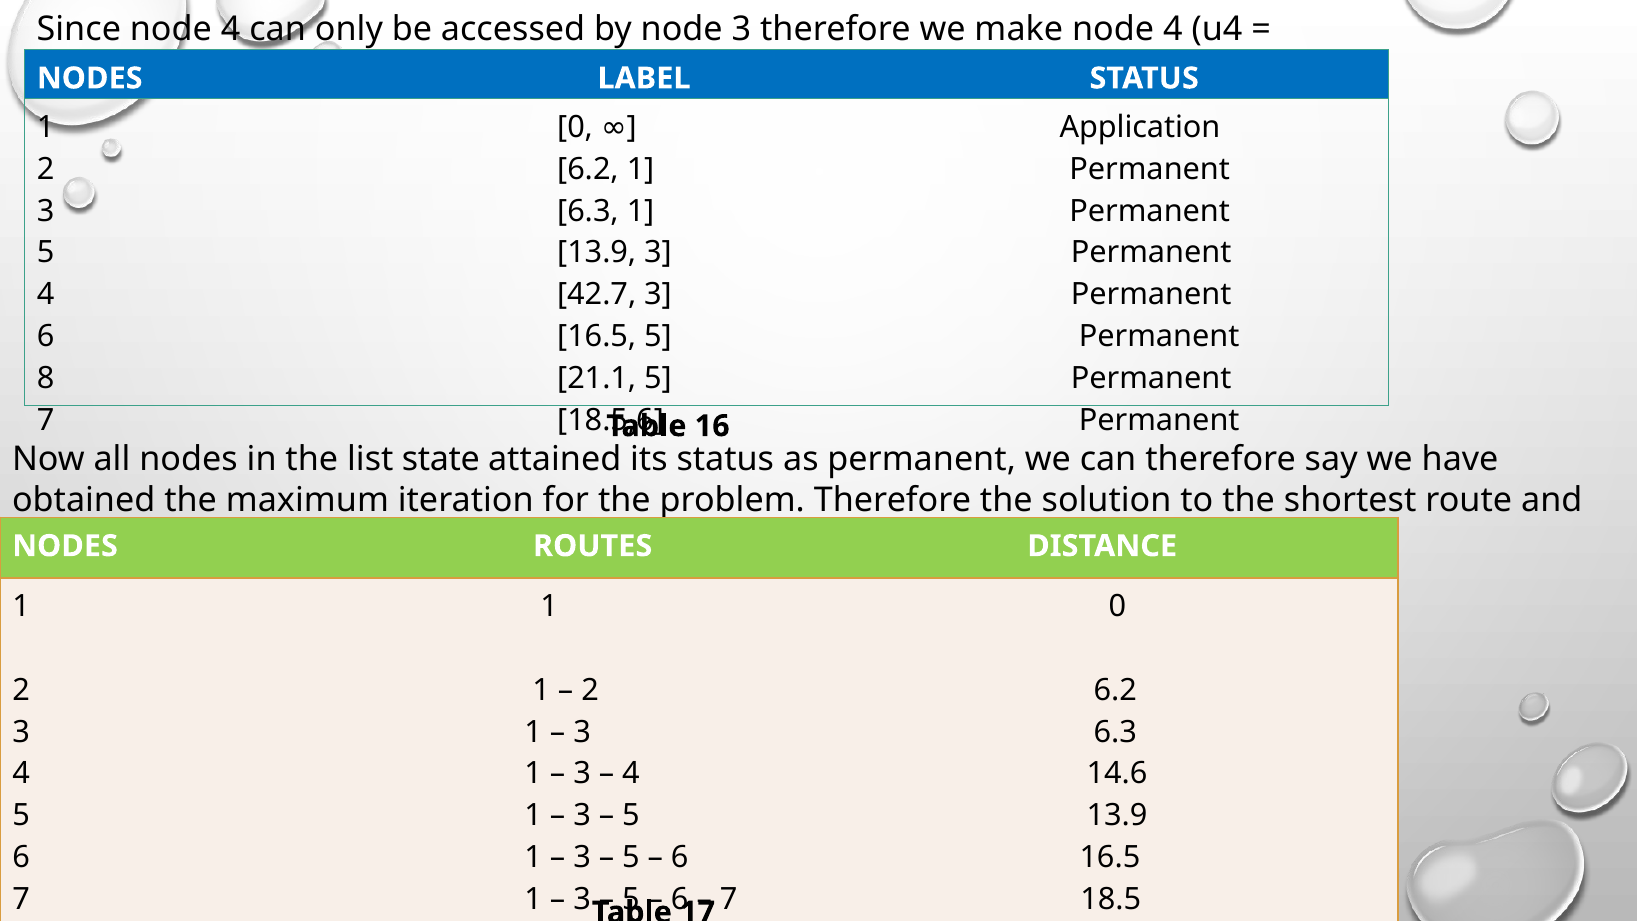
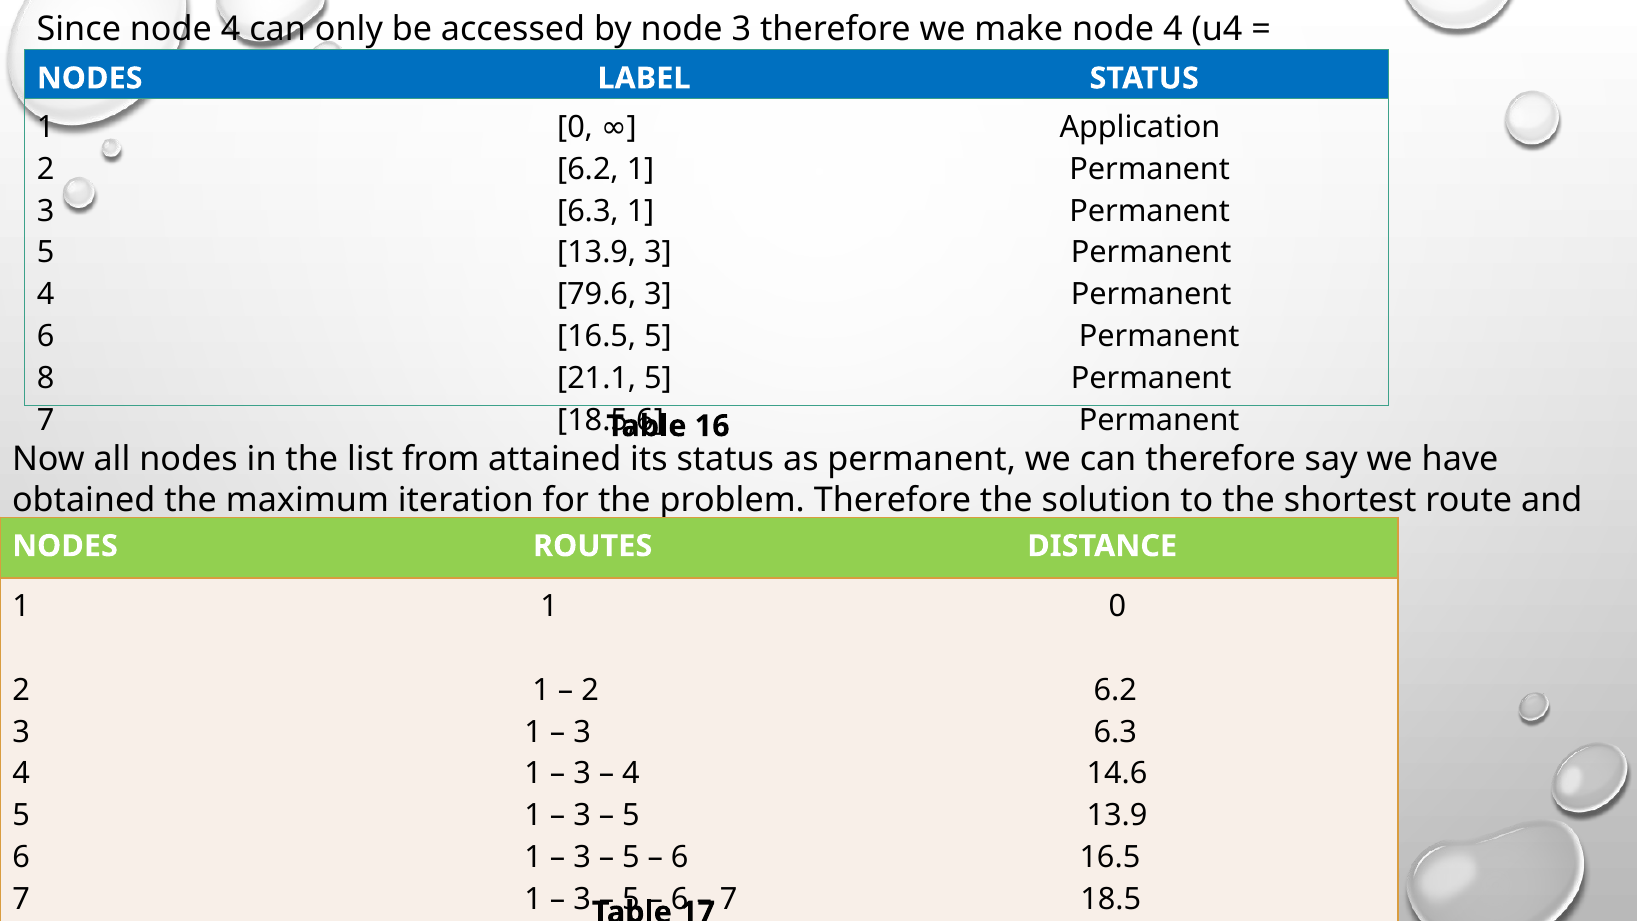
42.7: 42.7 -> 79.6
list state: state -> from
